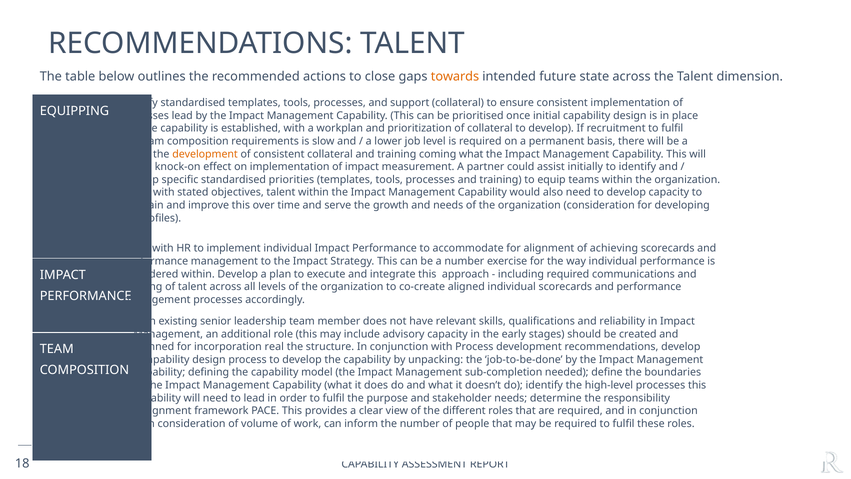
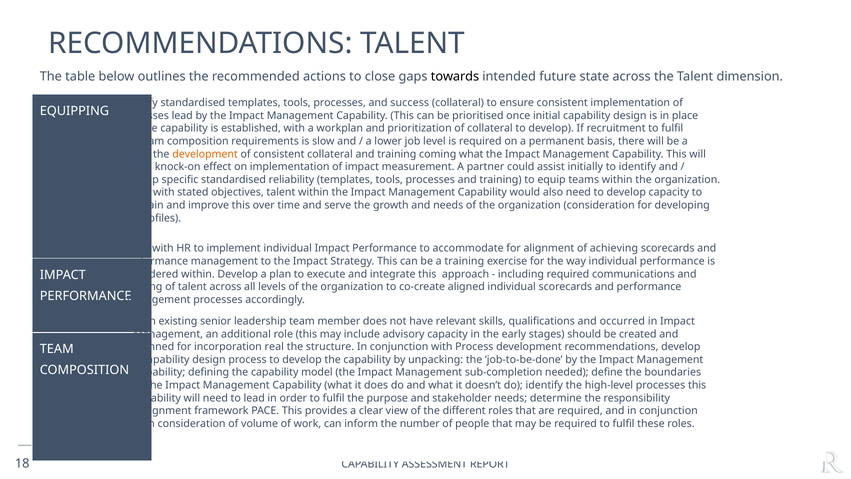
towards colour: orange -> black
support: support -> success
priorities: priorities -> reliability
a number: number -> training
reliability: reliability -> occurred
